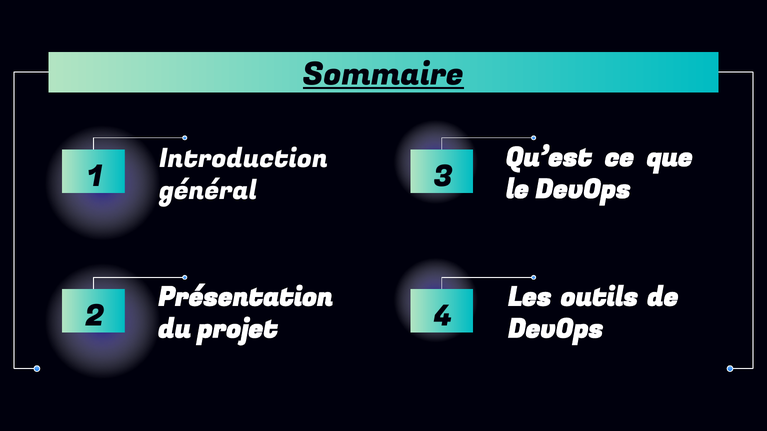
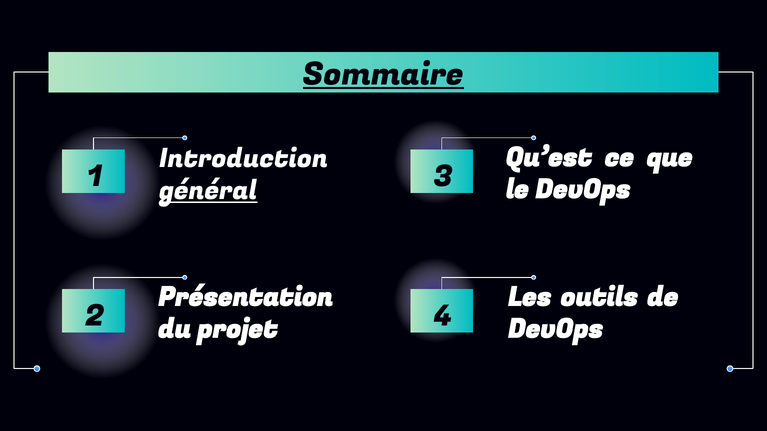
général underline: none -> present
